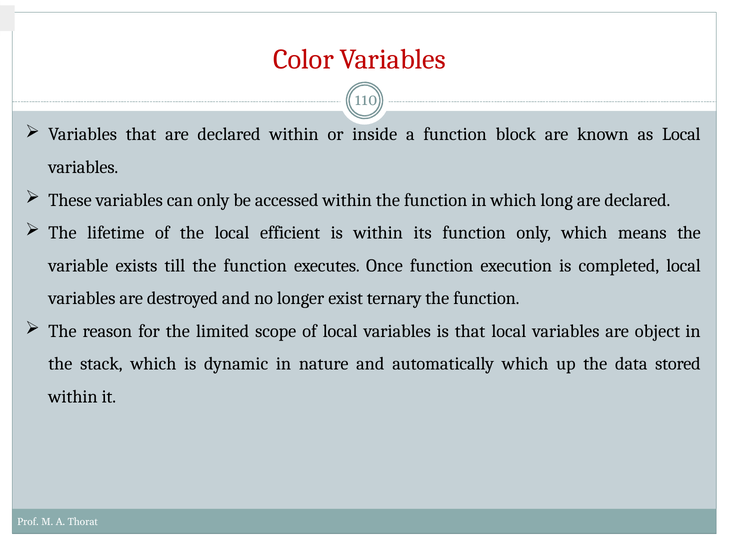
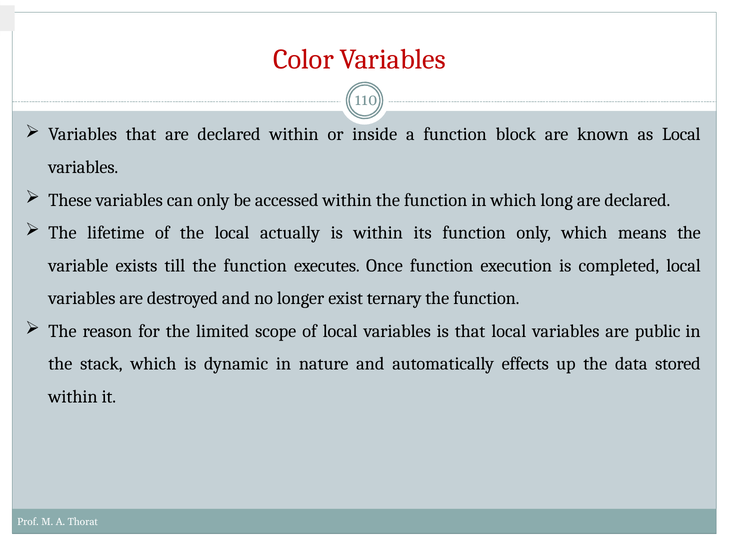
efficient: efficient -> actually
object: object -> public
automatically which: which -> effects
